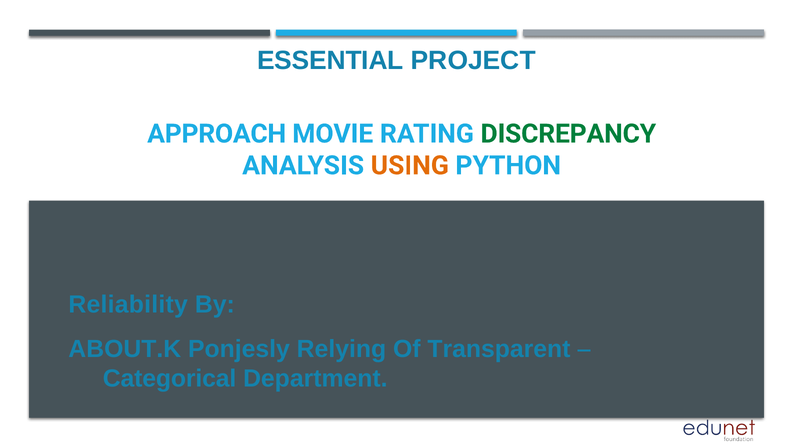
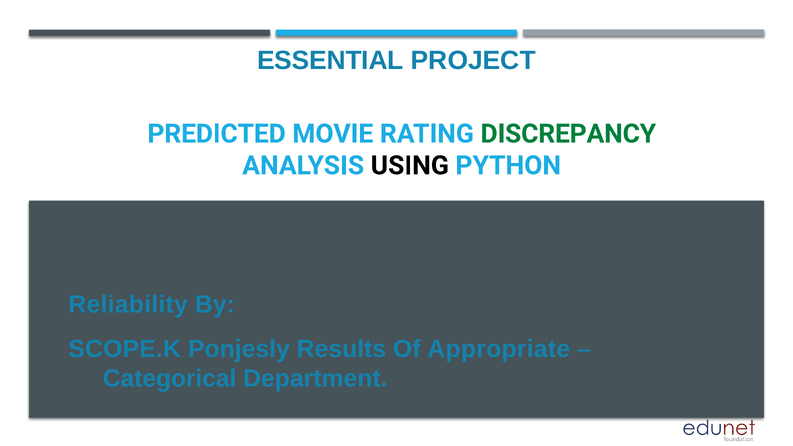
APPROACH: APPROACH -> PREDICTED
USING colour: orange -> black
ABOUT.K: ABOUT.K -> SCOPE.K
Relying: Relying -> Results
Transparent: Transparent -> Appropriate
